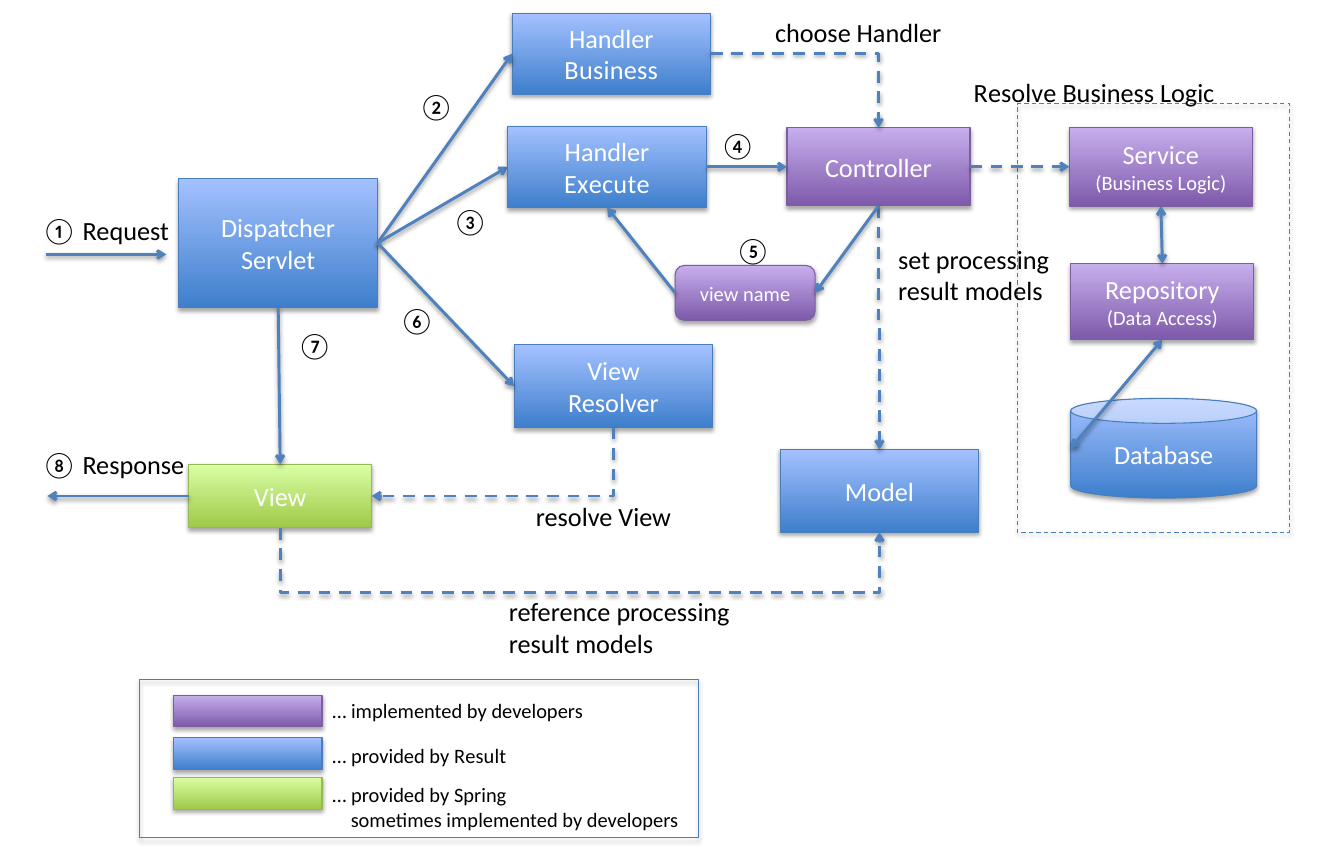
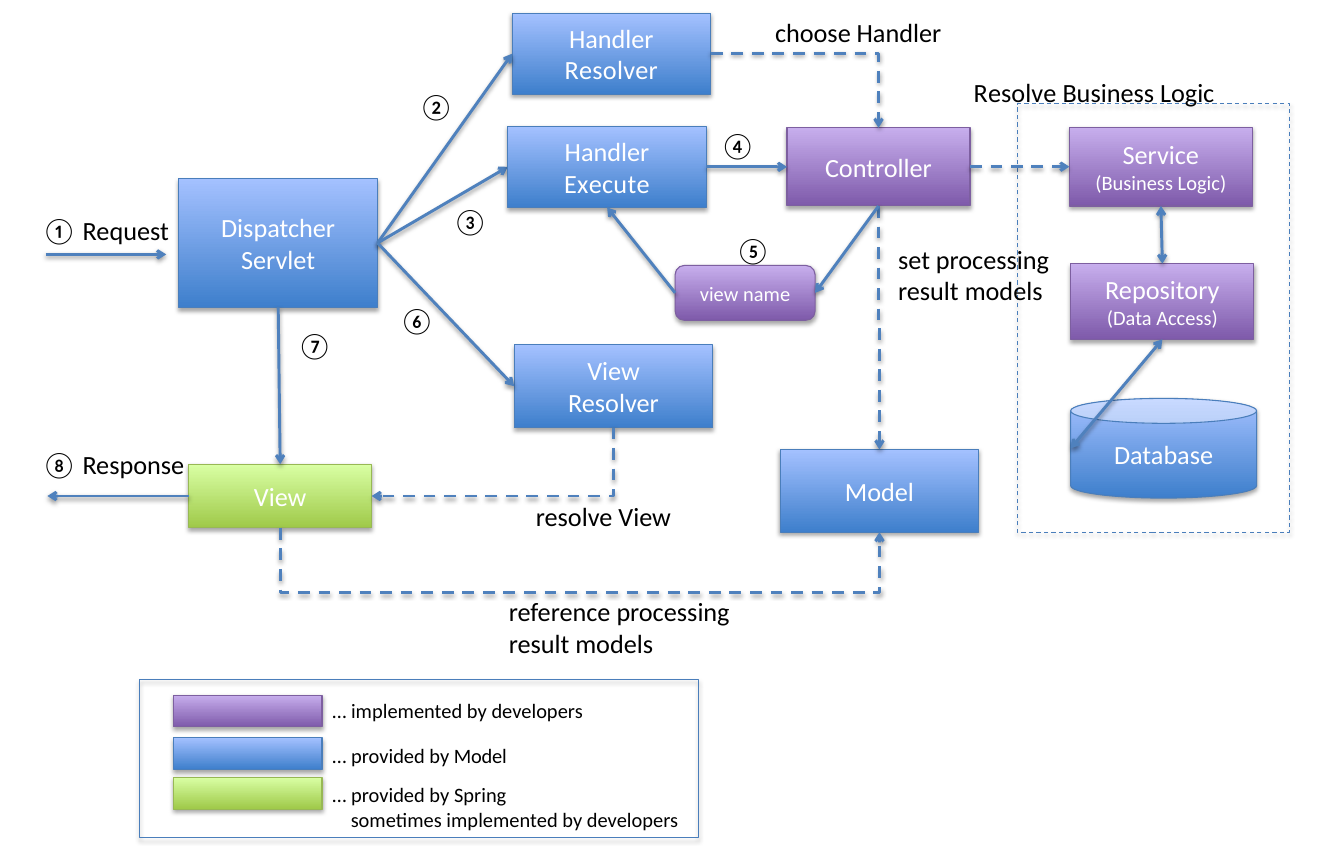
Business at (611, 71): Business -> Resolver
by Result: Result -> Model
